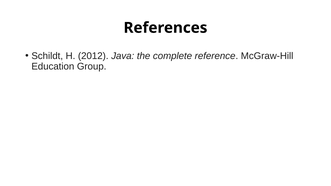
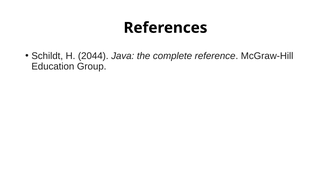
2012: 2012 -> 2044
